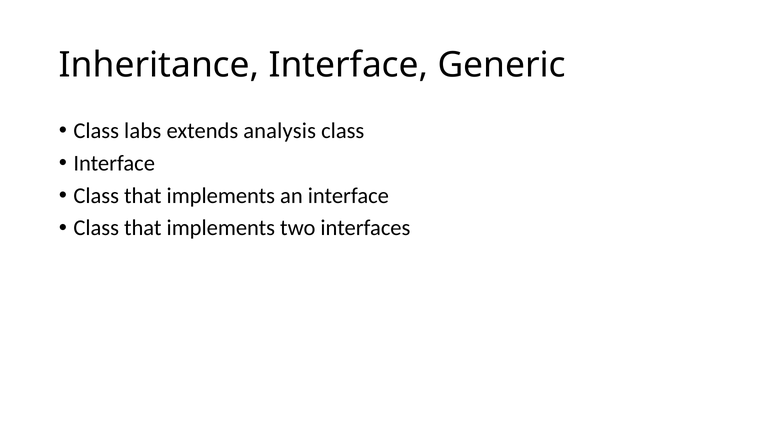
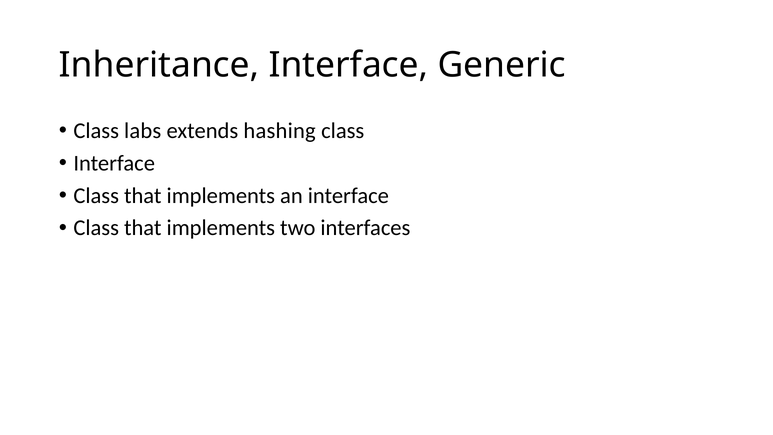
analysis: analysis -> hashing
